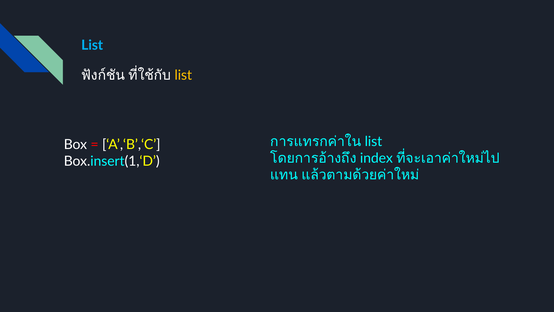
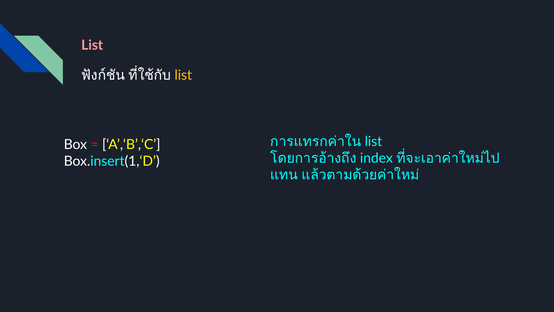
List at (92, 45) colour: light blue -> pink
